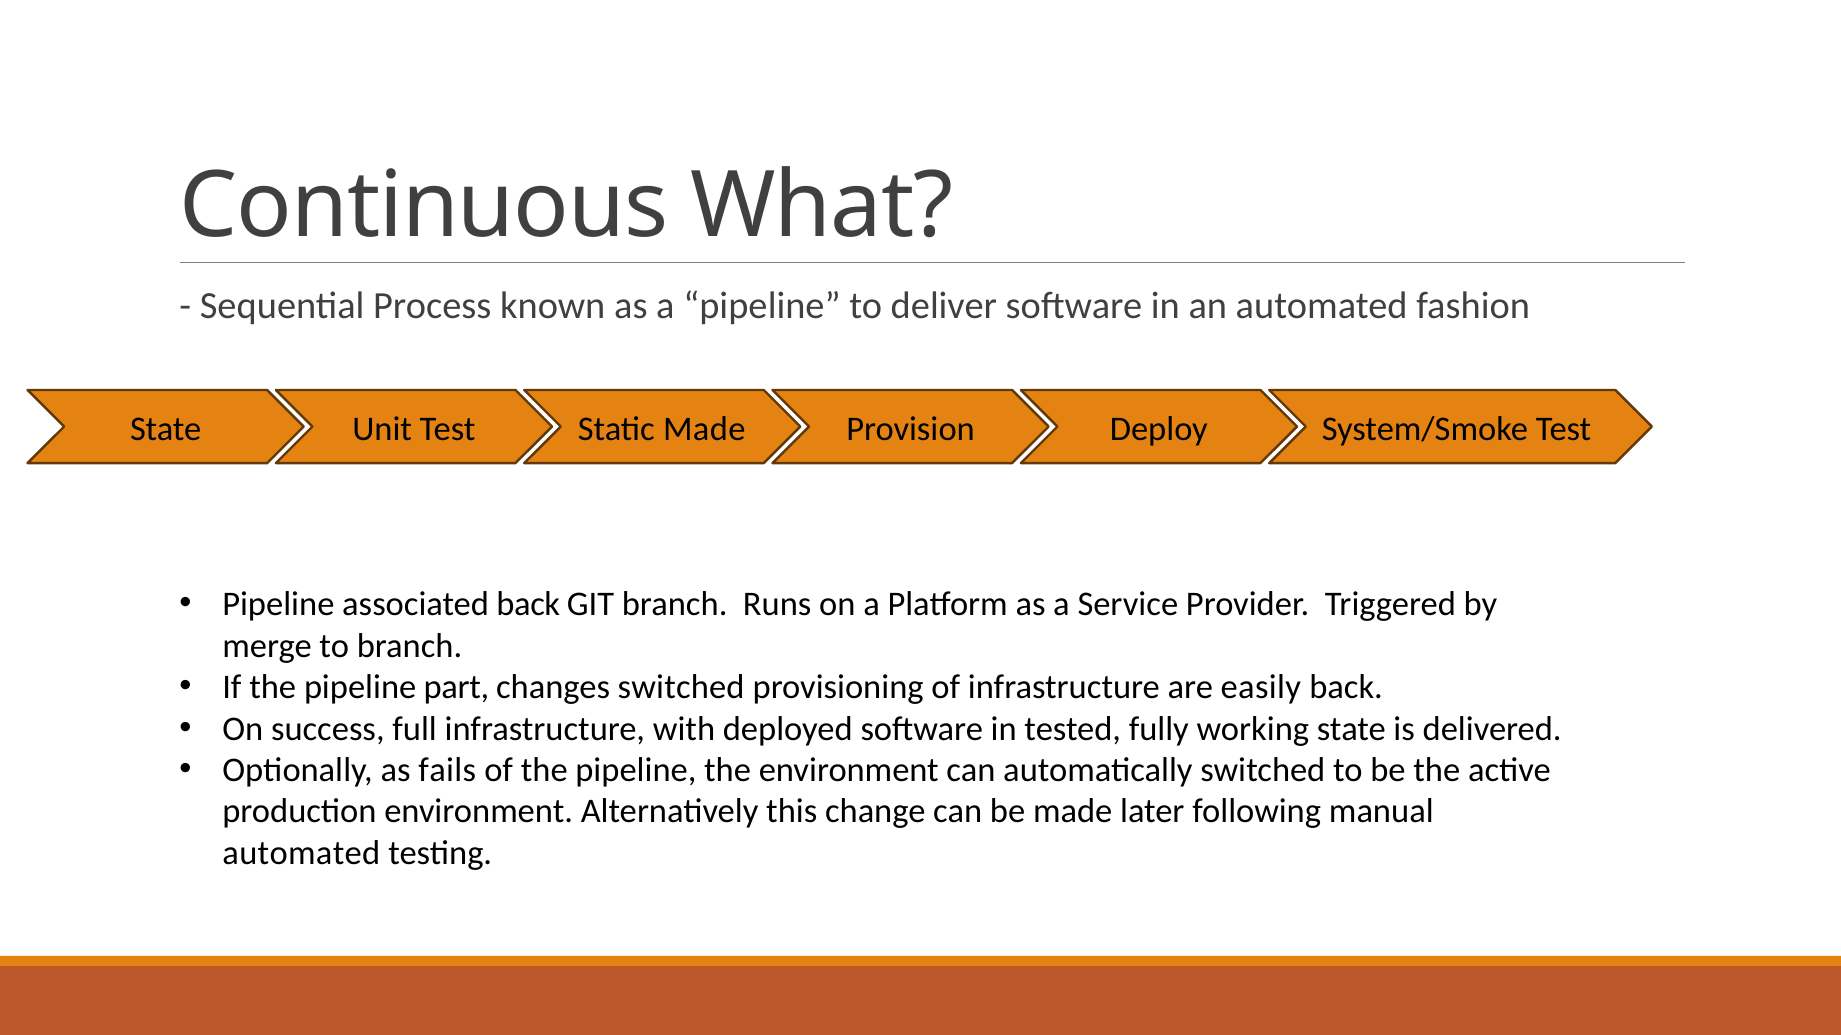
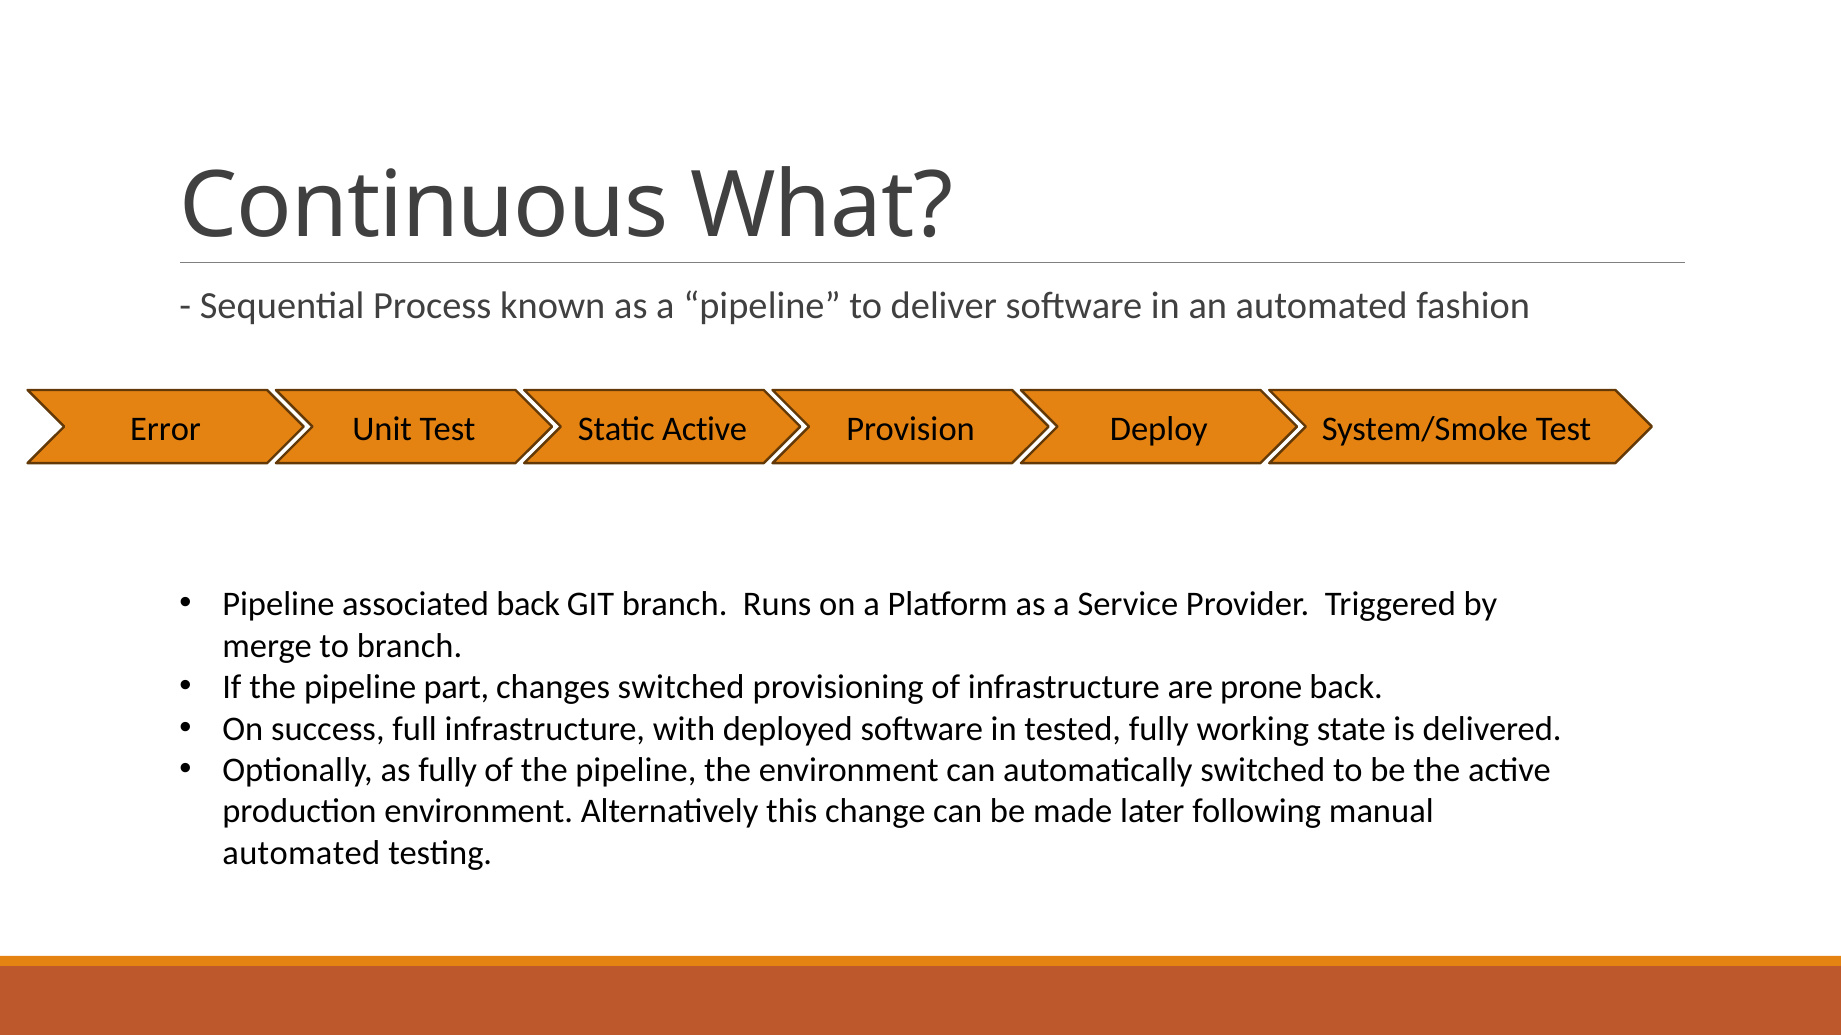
State at (166, 429): State -> Error
Static Made: Made -> Active
easily: easily -> prone
as fails: fails -> fully
